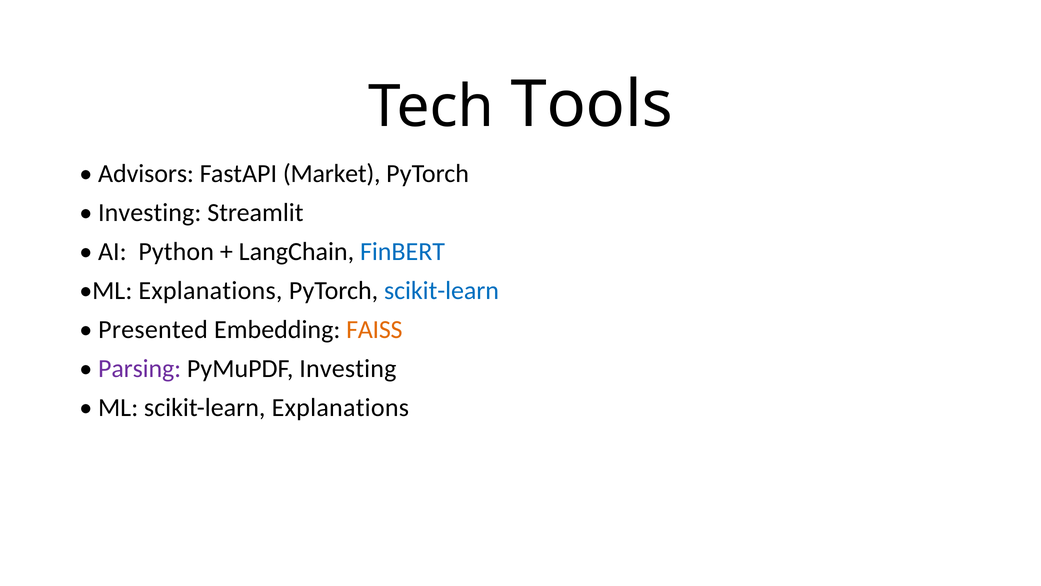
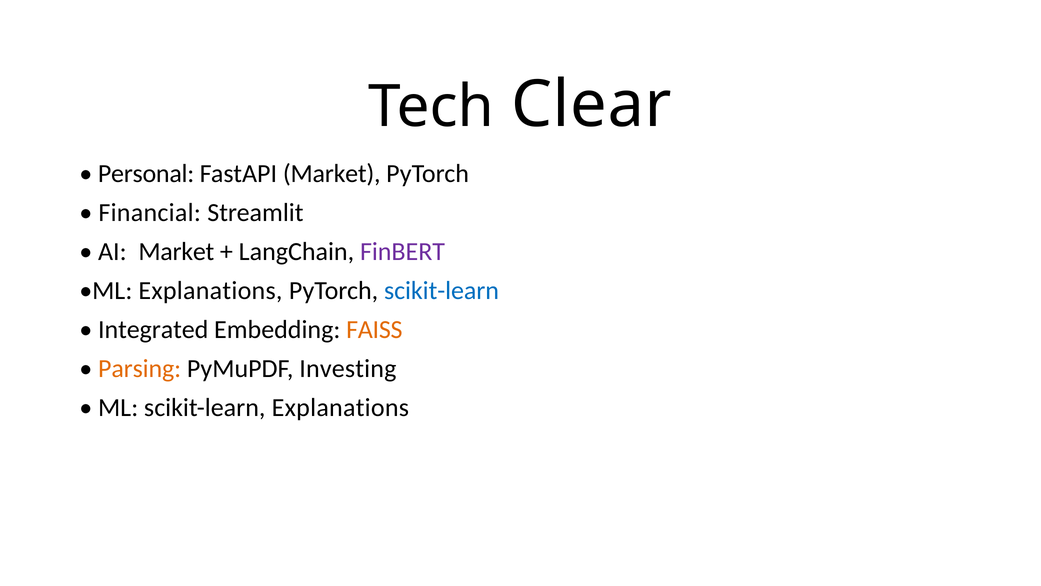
Tools: Tools -> Clear
Advisors: Advisors -> Personal
Investing at (150, 213): Investing -> Financial
AI Python: Python -> Market
FinBERT colour: blue -> purple
Presented: Presented -> Integrated
Parsing colour: purple -> orange
